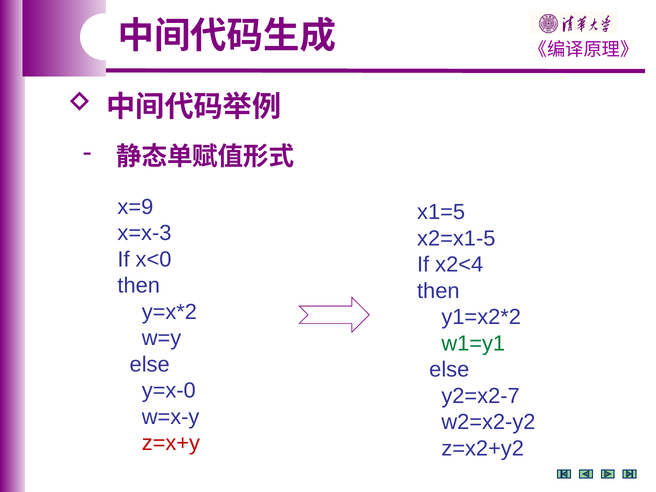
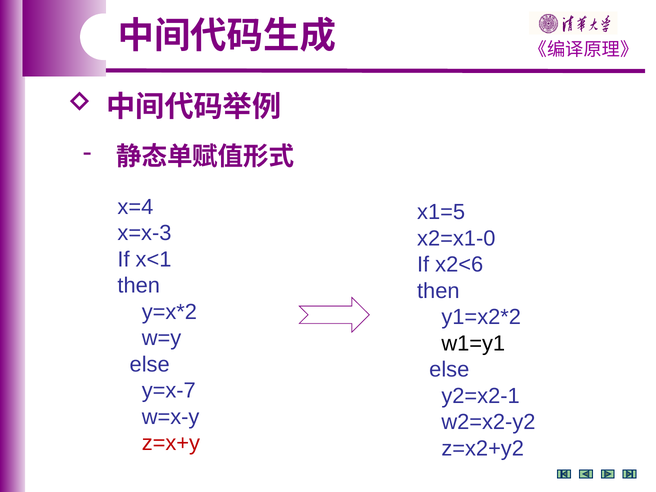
x=9: x=9 -> x=4
x2=x1-5: x2=x1-5 -> x2=x1-0
x<0: x<0 -> x<1
x2<4: x2<4 -> x2<6
w1=y1 colour: green -> black
y=x-0: y=x-0 -> y=x-7
y2=x2-7: y2=x2-7 -> y2=x2-1
